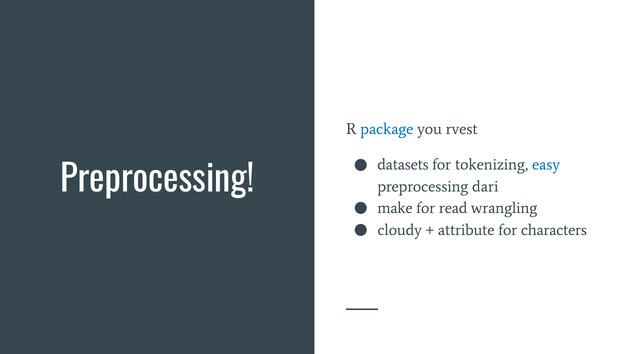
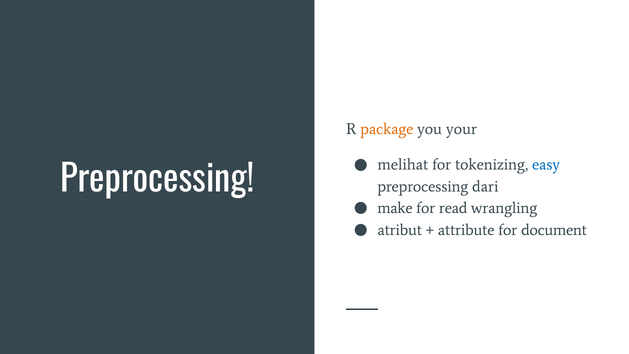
package colour: blue -> orange
rvest: rvest -> your
datasets: datasets -> melihat
cloudy: cloudy -> atribut
characters: characters -> document
